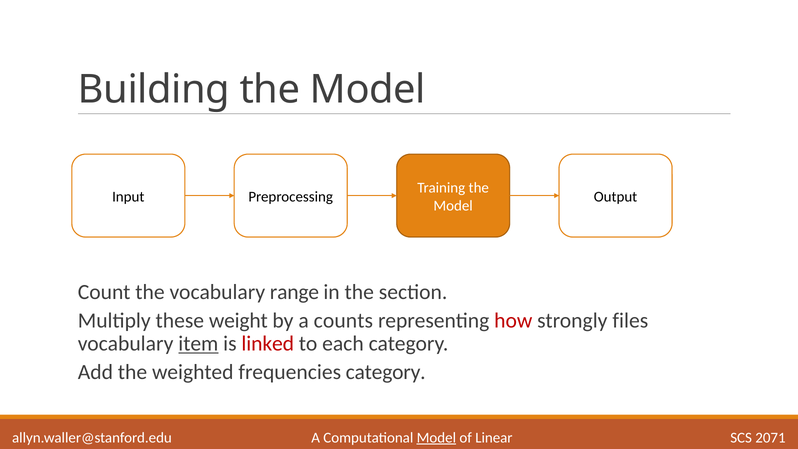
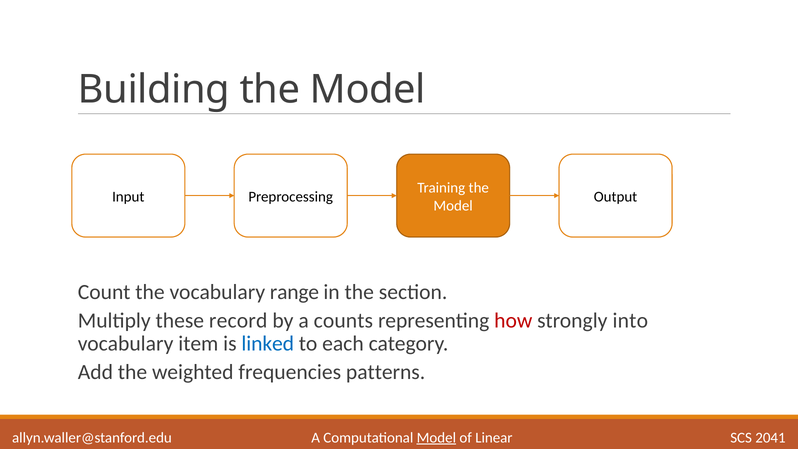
weight: weight -> record
files: files -> into
item underline: present -> none
linked colour: red -> blue
frequencies category: category -> patterns
2071: 2071 -> 2041
